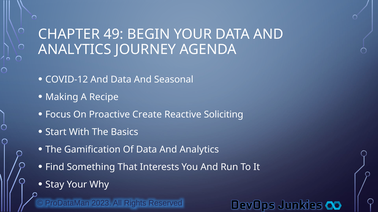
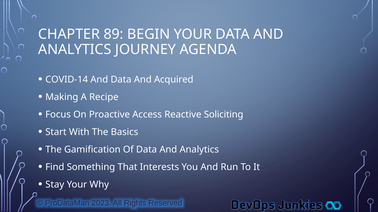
49: 49 -> 89
COVID-12: COVID-12 -> COVID-14
Seasonal: Seasonal -> Acquired
Create: Create -> Access
